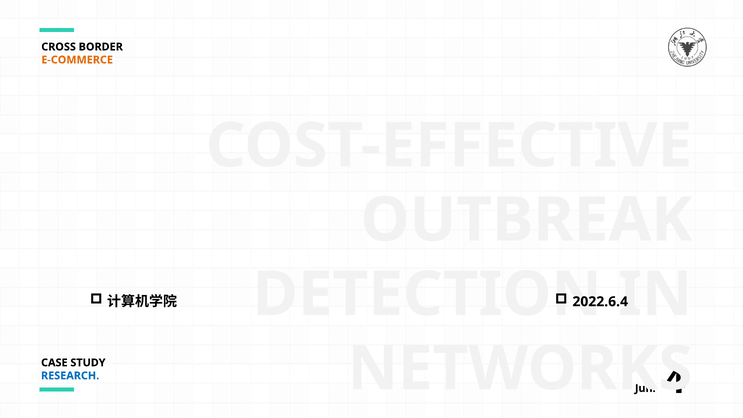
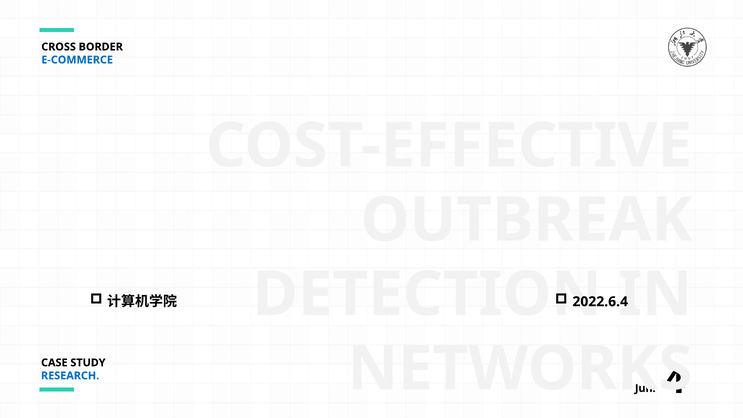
E-COMMERCE colour: orange -> blue
